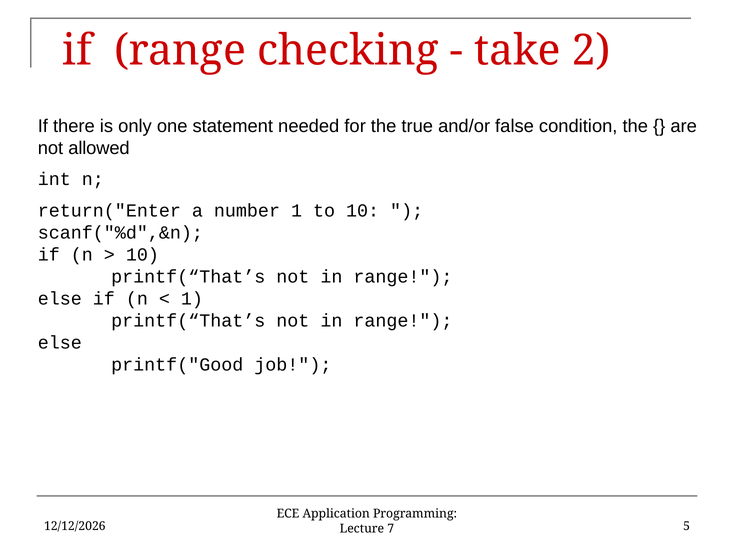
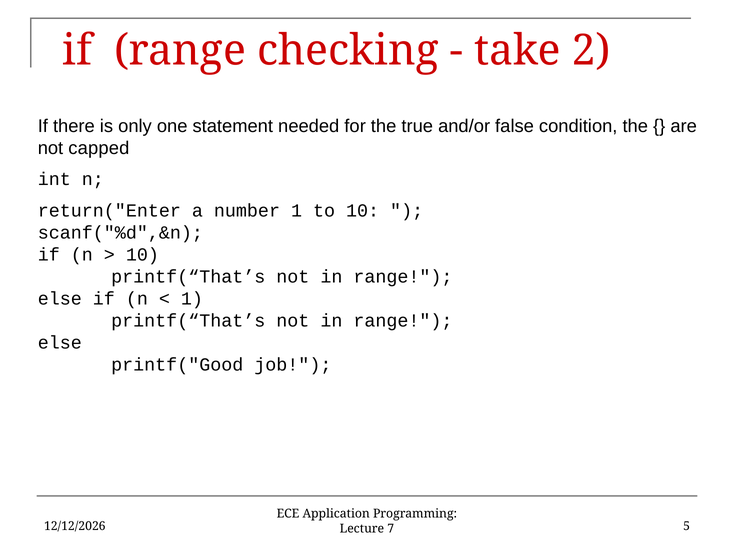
allowed: allowed -> capped
